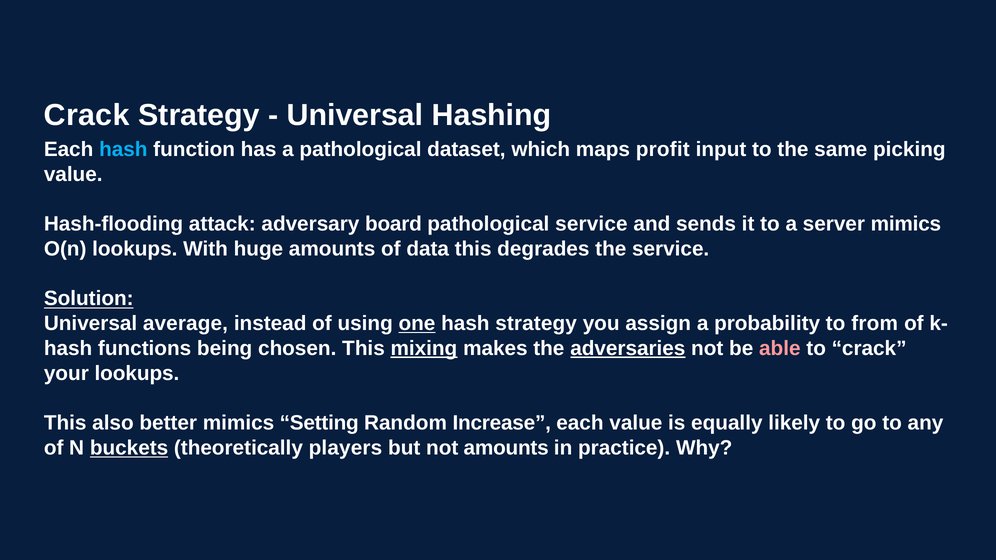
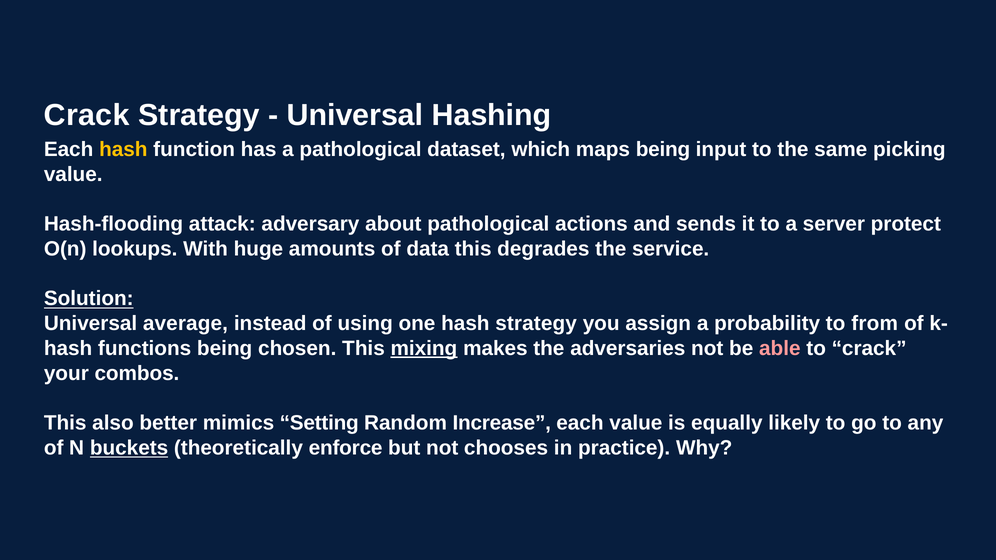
hash at (123, 149) colour: light blue -> yellow
maps profit: profit -> being
board: board -> about
pathological service: service -> actions
server mimics: mimics -> protect
one underline: present -> none
adversaries underline: present -> none
your lookups: lookups -> combos
players: players -> enforce
not amounts: amounts -> chooses
